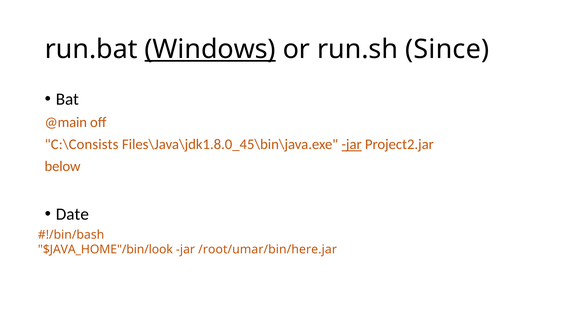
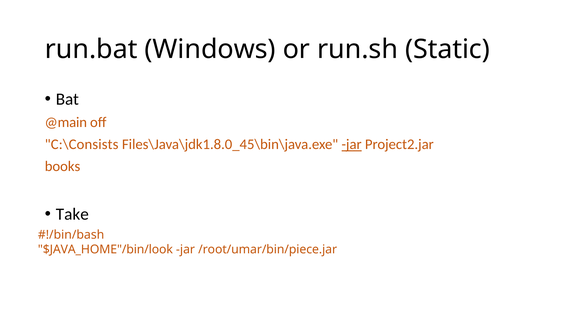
Windows underline: present -> none
Since: Since -> Static
below: below -> books
Date: Date -> Take
/root/umar/bin/here.jar: /root/umar/bin/here.jar -> /root/umar/bin/piece.jar
